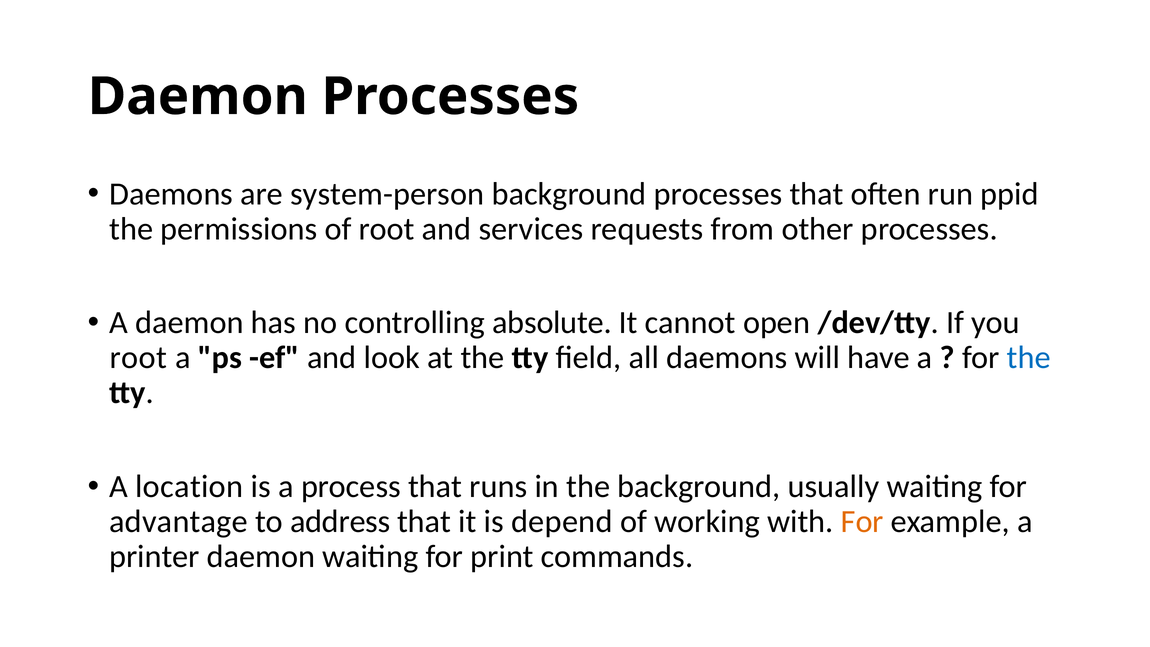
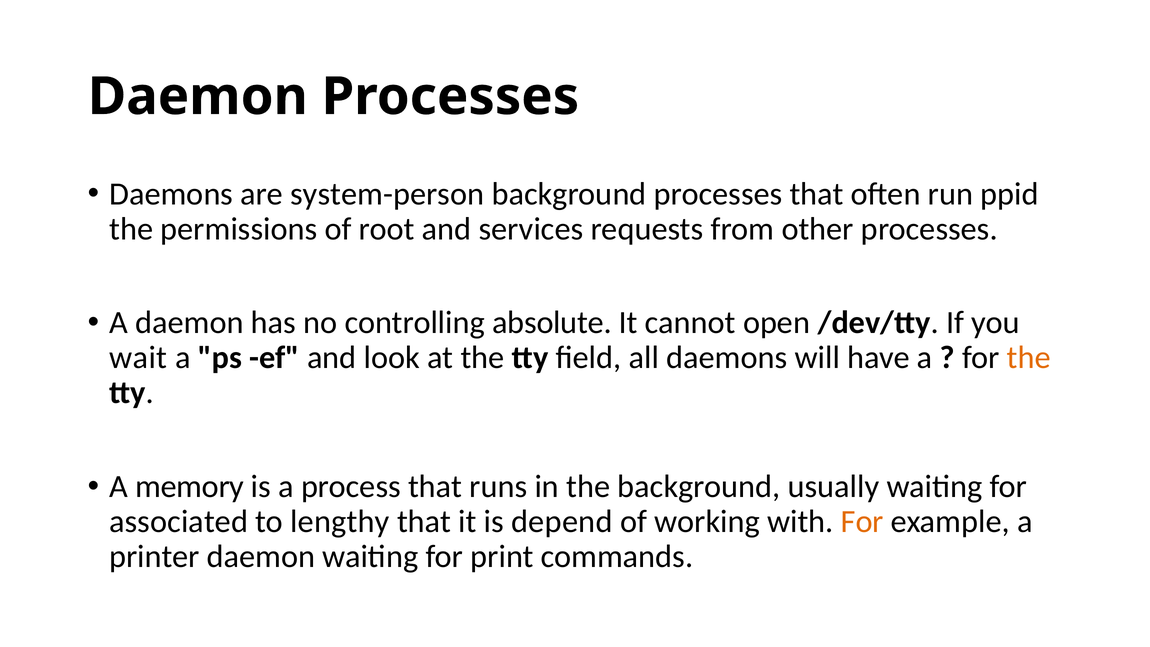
root at (138, 358): root -> wait
the at (1029, 358) colour: blue -> orange
location: location -> memory
advantage: advantage -> associated
address: address -> lengthy
